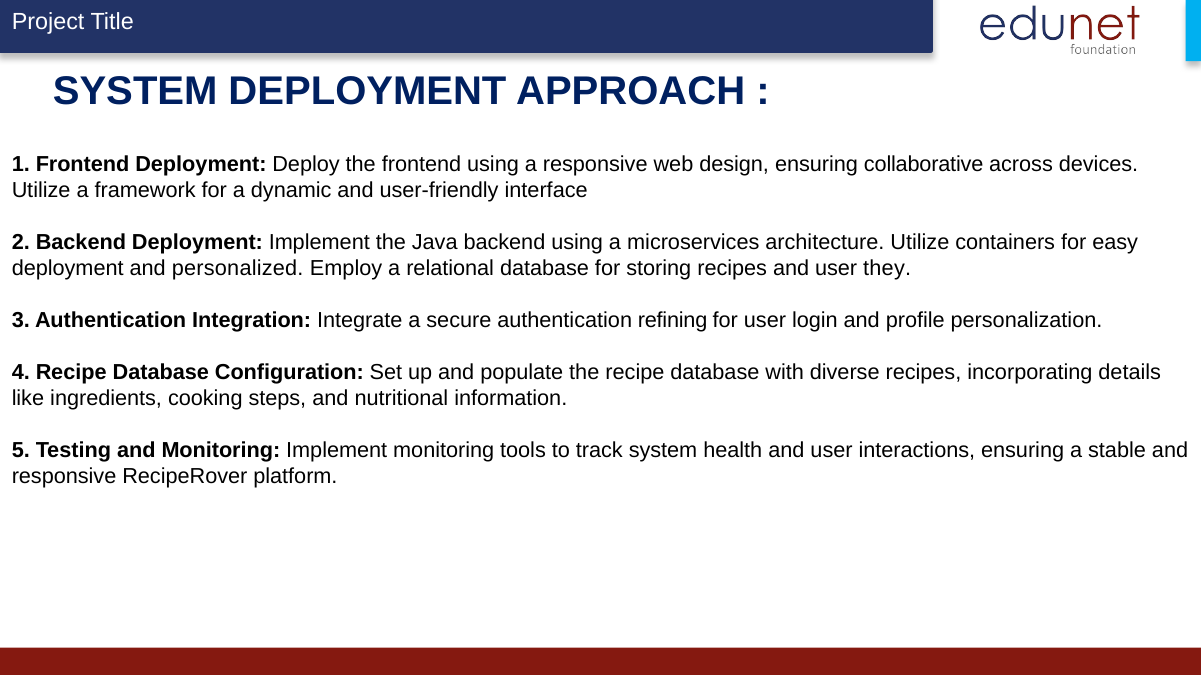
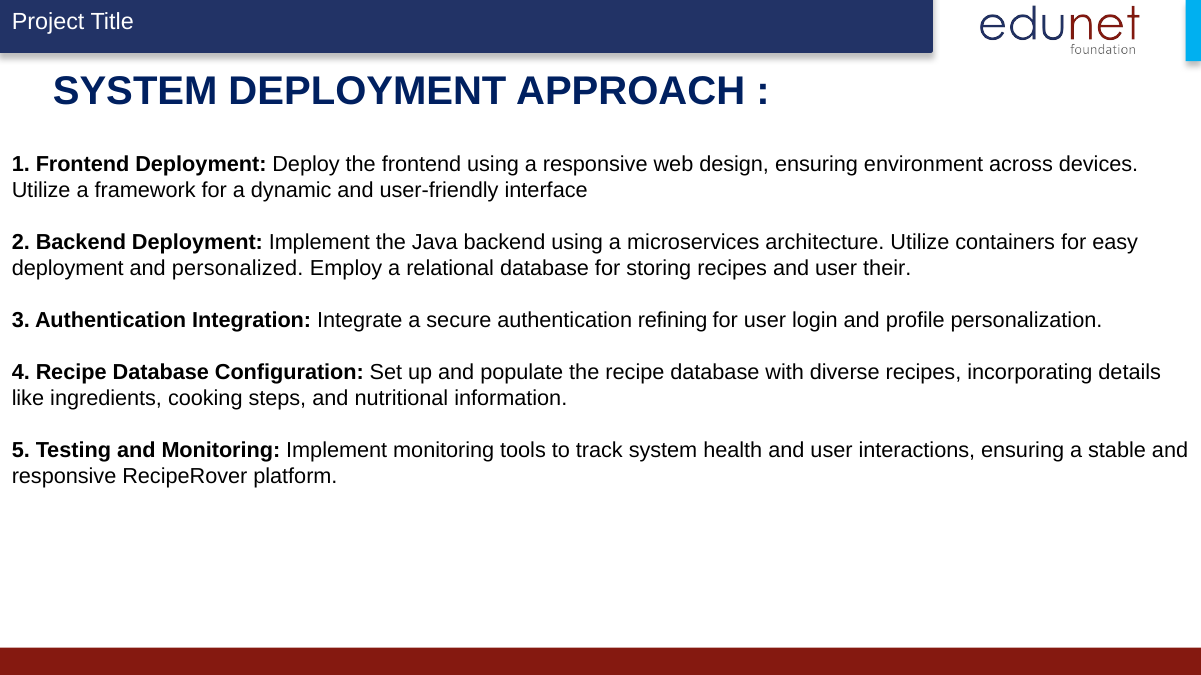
collaborative: collaborative -> environment
they: they -> their
